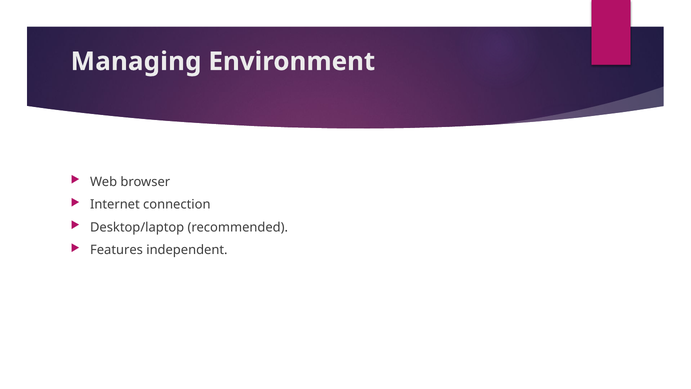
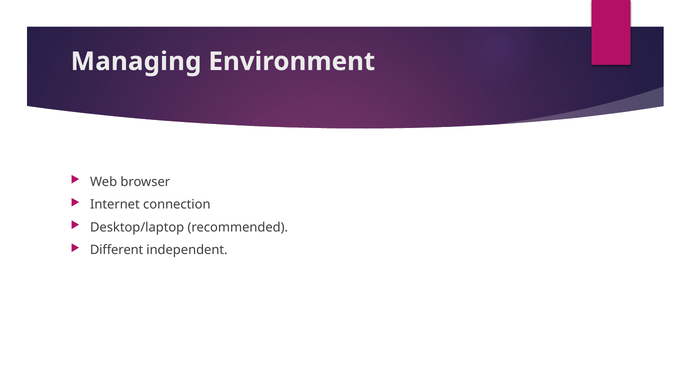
Features: Features -> Different
